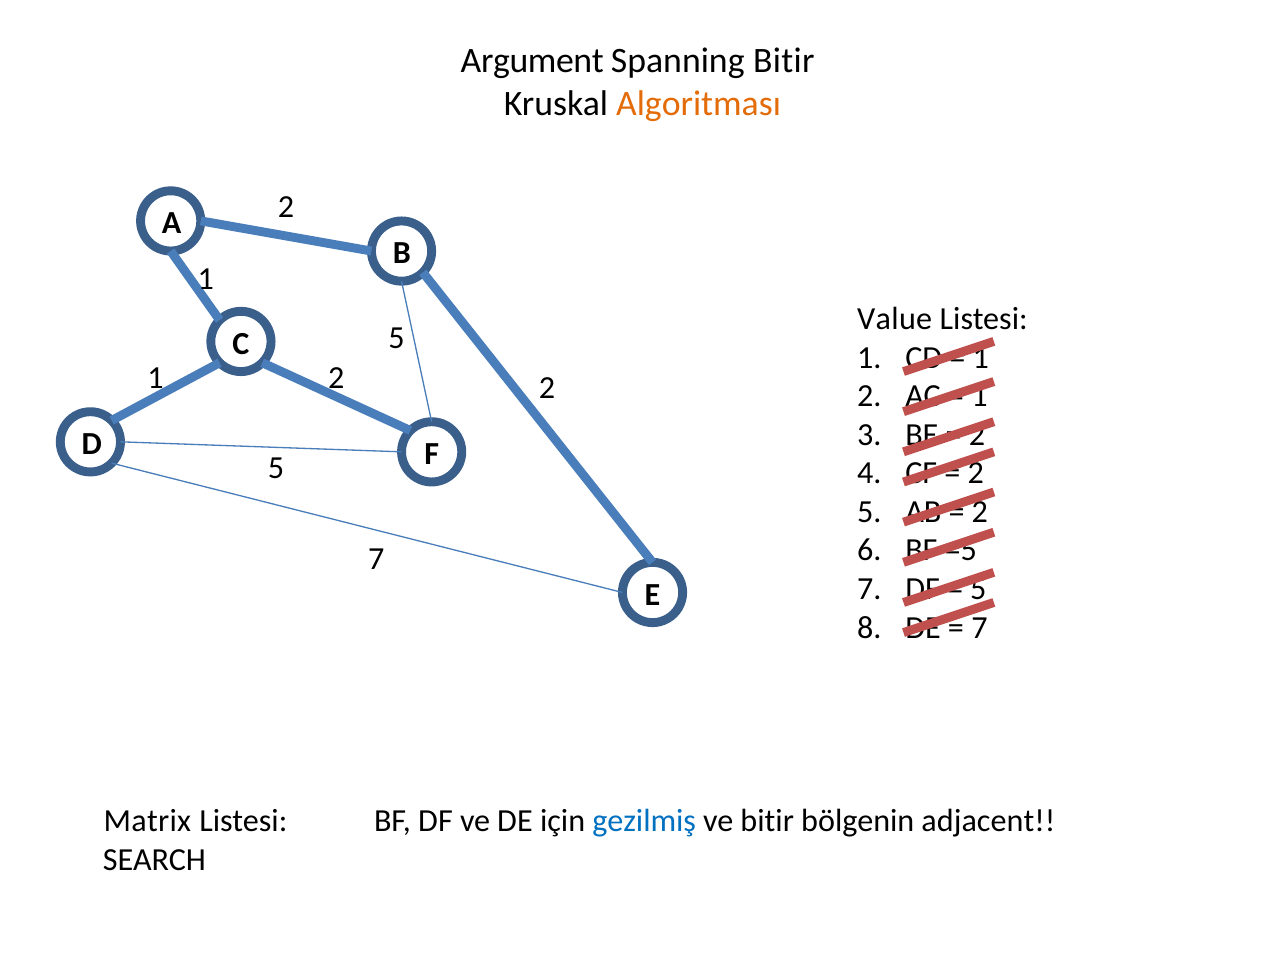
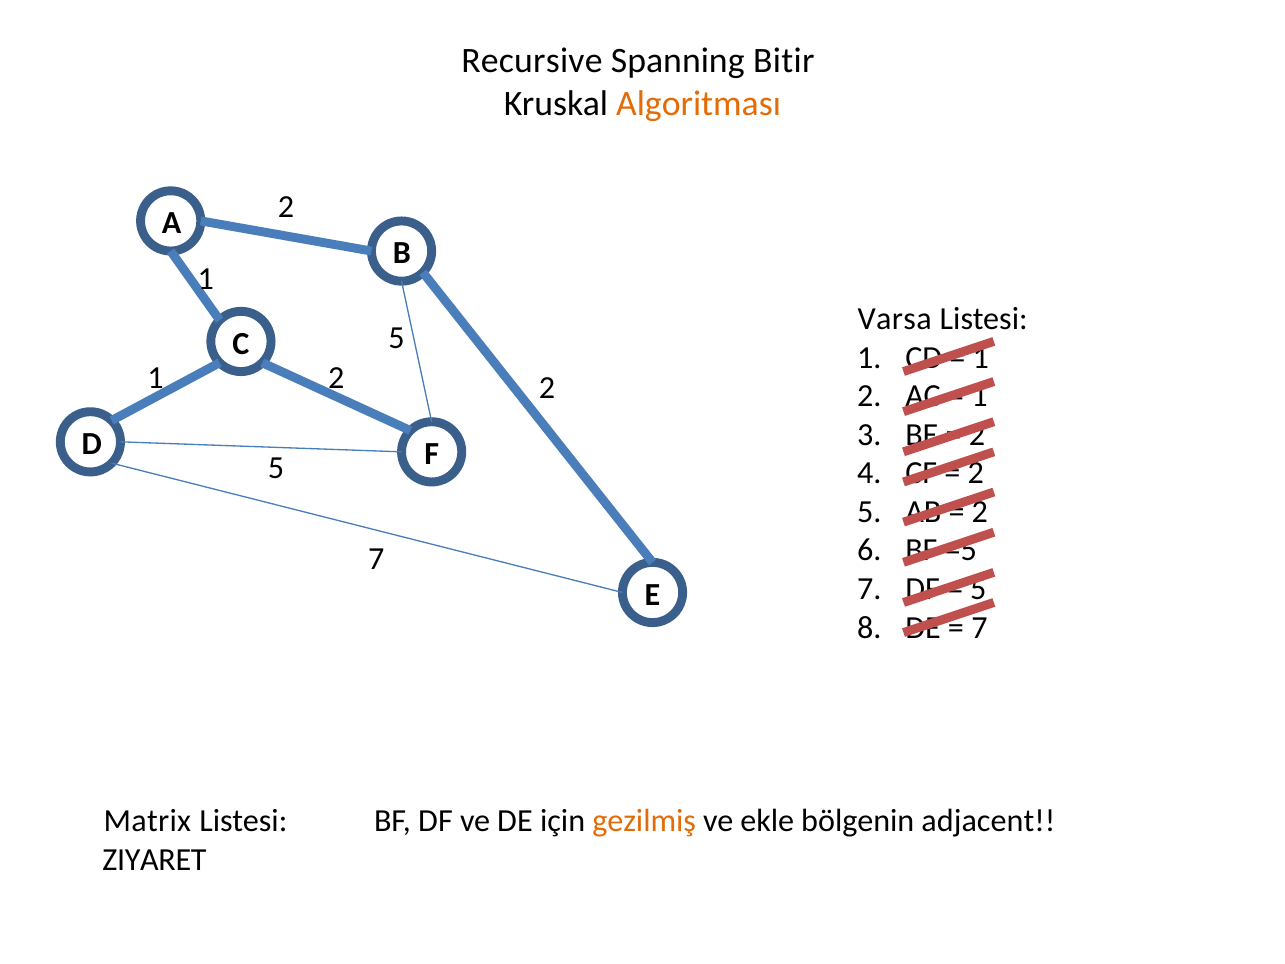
Argument: Argument -> Recursive
Value: Value -> Varsa
gezilmiş colour: blue -> orange
ve bitir: bitir -> ekle
SEARCH: SEARCH -> ZIYARET
